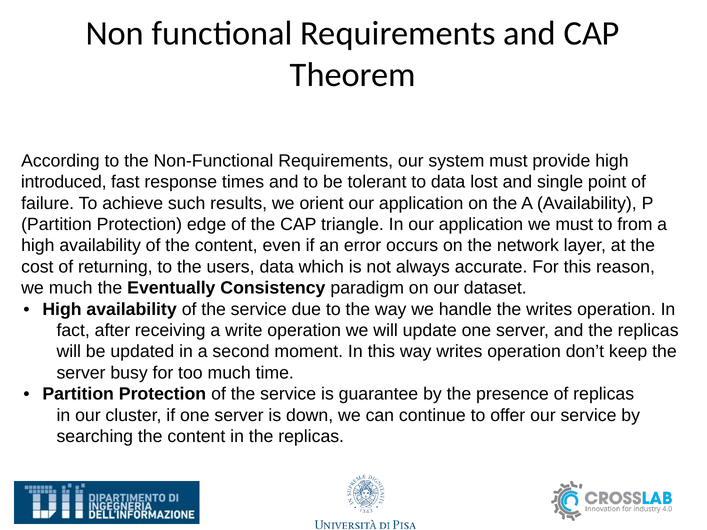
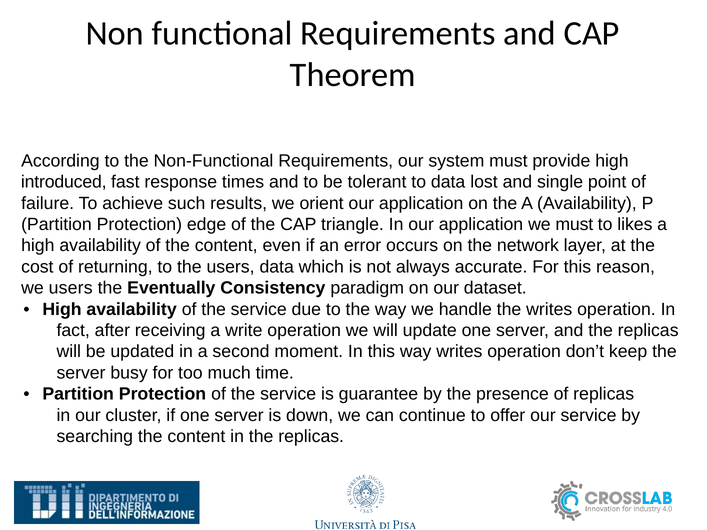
from: from -> likes
we much: much -> users
